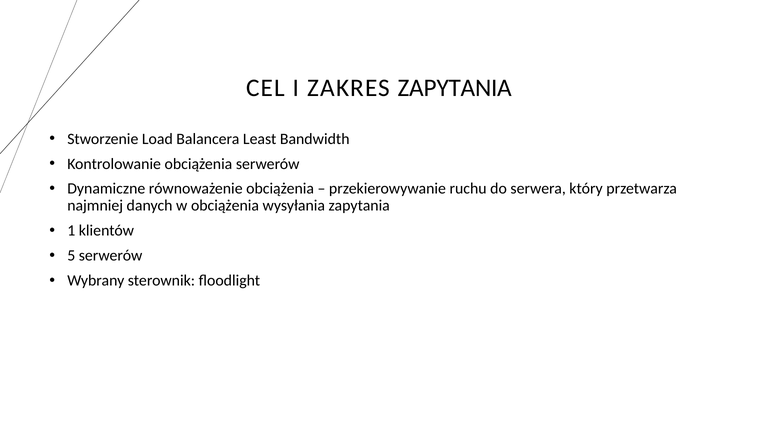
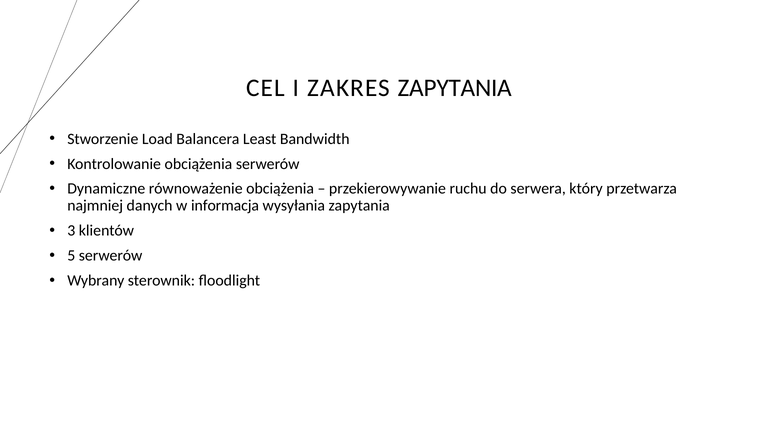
w obciążenia: obciążenia -> informacja
1: 1 -> 3
